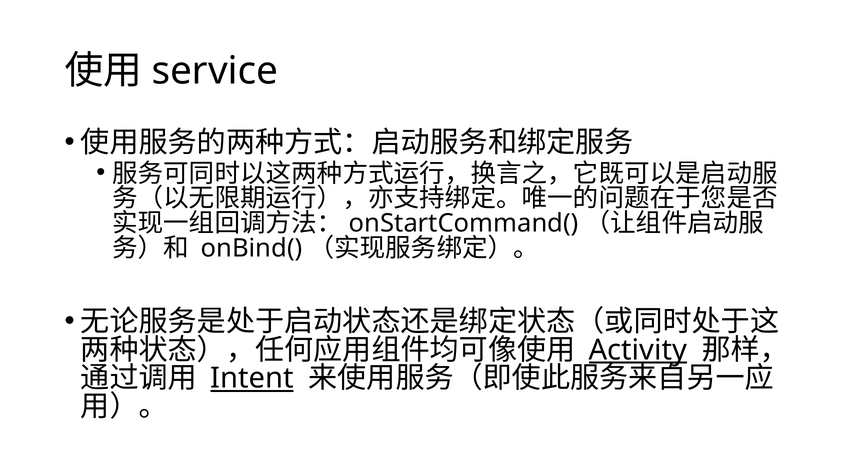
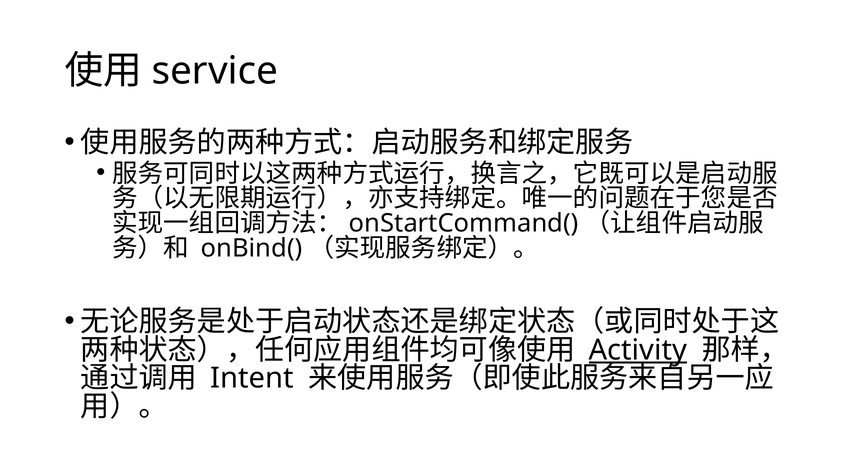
Intent underline: present -> none
